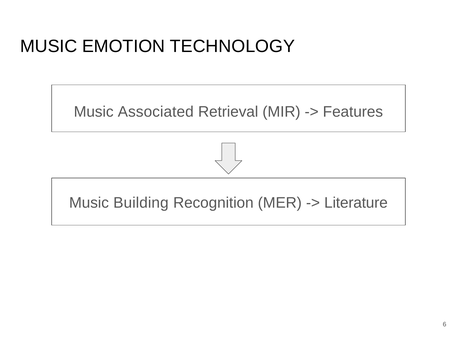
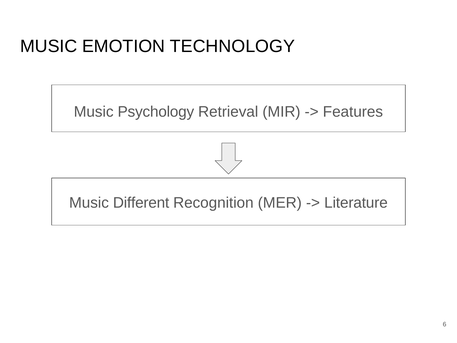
Associated: Associated -> Psychology
Building: Building -> Different
